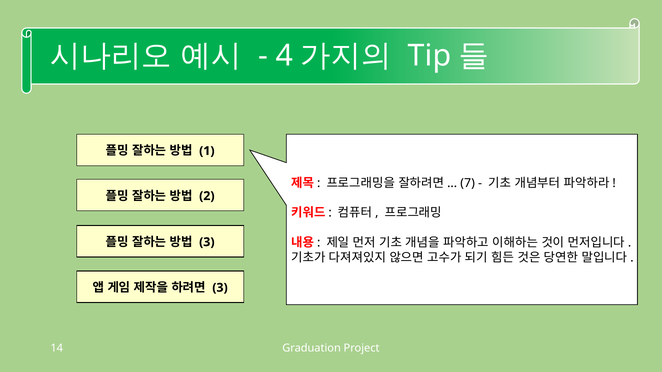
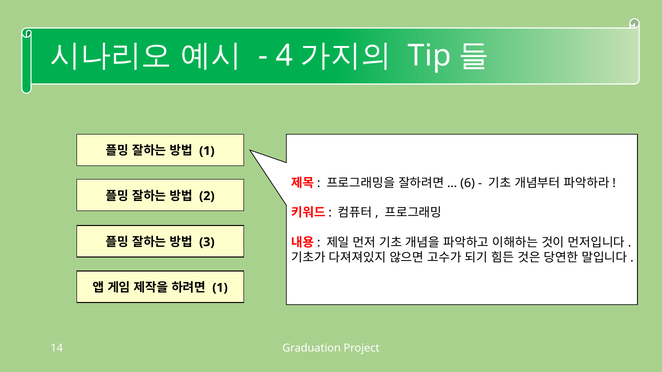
7: 7 -> 6
3 at (220, 288): 3 -> 1
